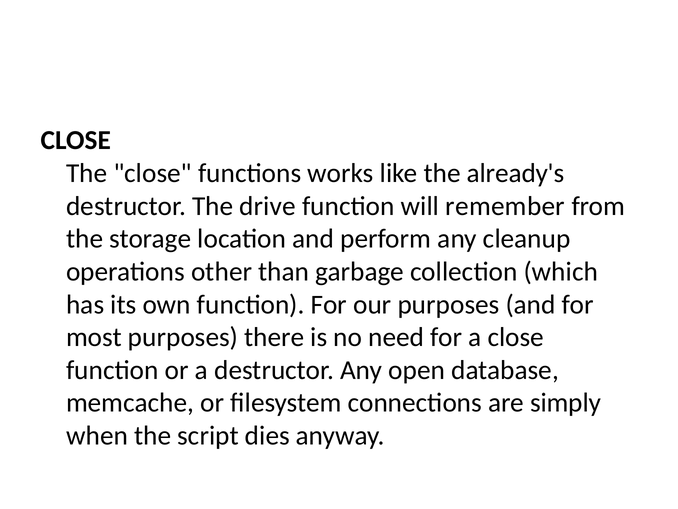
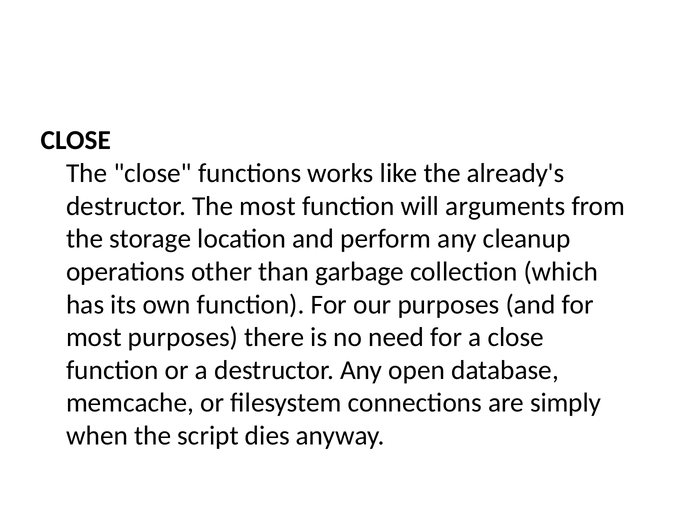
The drive: drive -> most
remember: remember -> arguments
